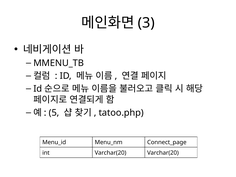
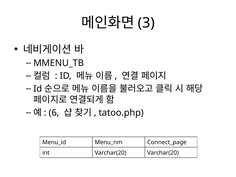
5: 5 -> 6
